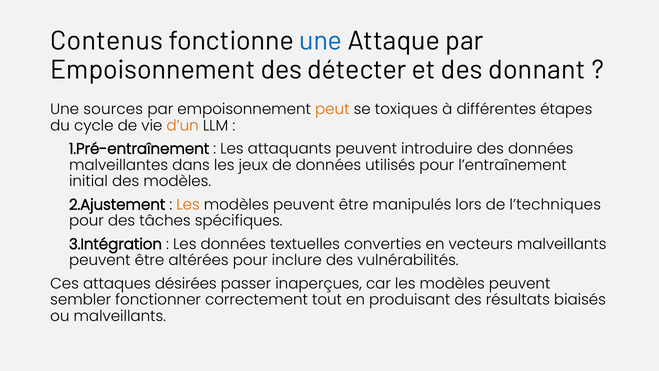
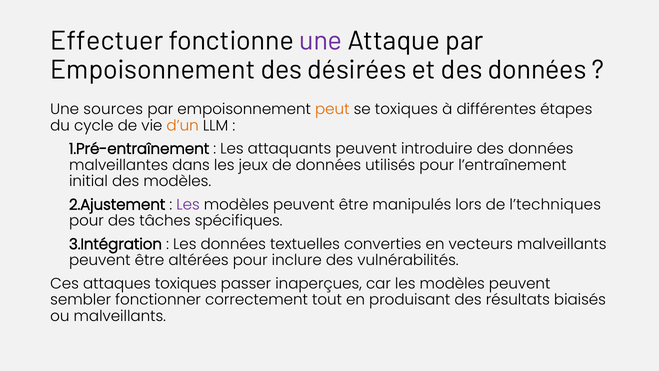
Contenus: Contenus -> Effectuer
une at (321, 41) colour: blue -> purple
détecter: détecter -> désirées
et des donnant: donnant -> données
Les at (188, 204) colour: orange -> purple
attaques désirées: désirées -> toxiques
